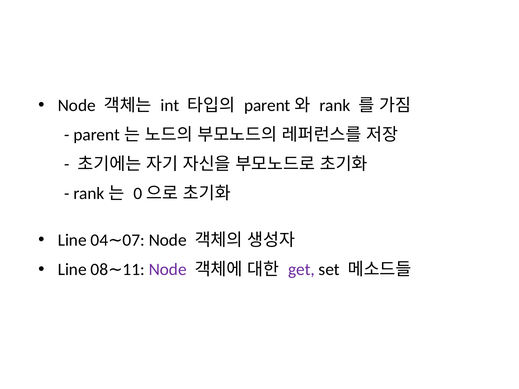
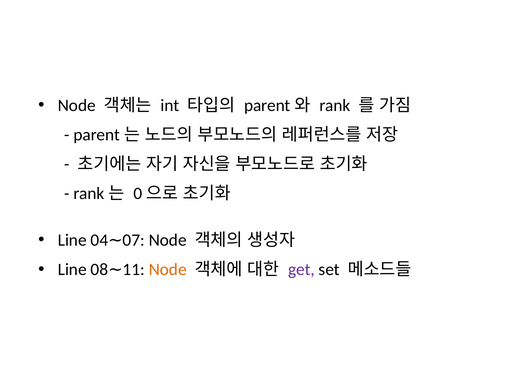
Node at (168, 270) colour: purple -> orange
